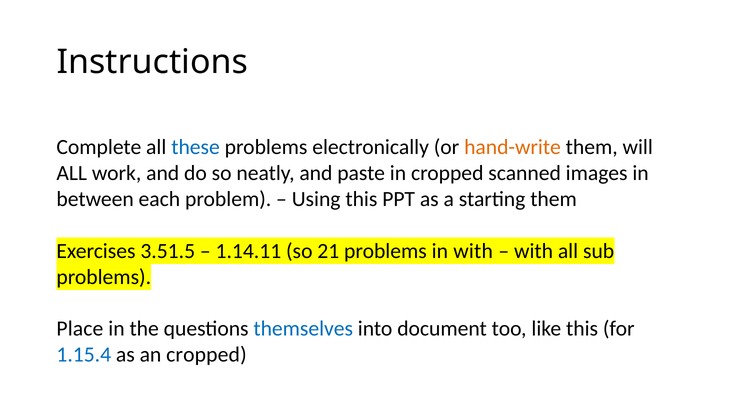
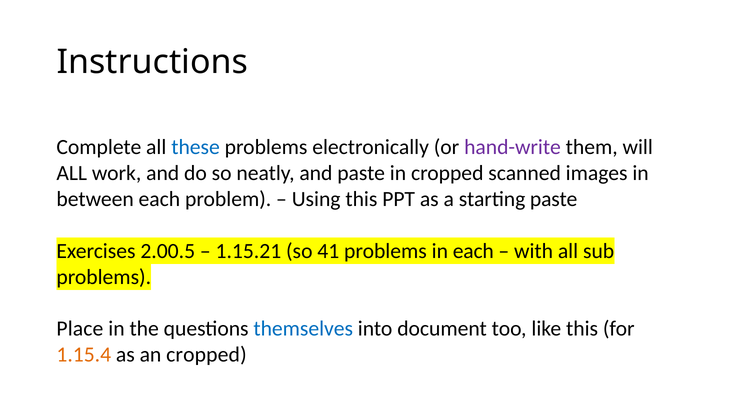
hand-write colour: orange -> purple
starting them: them -> paste
3.51.5: 3.51.5 -> 2.00.5
1.14.11: 1.14.11 -> 1.15.21
21: 21 -> 41
in with: with -> each
1.15.4 colour: blue -> orange
